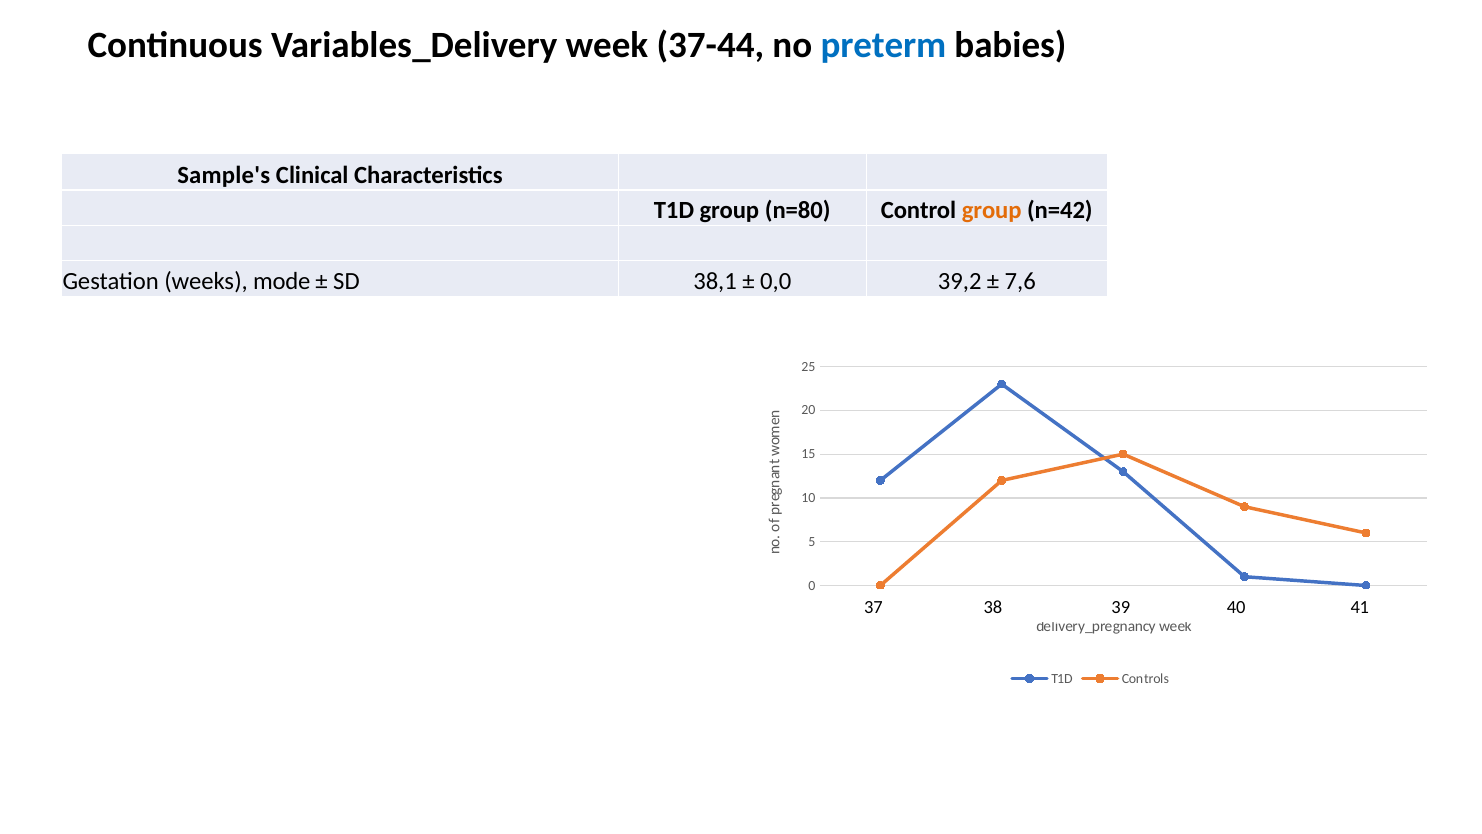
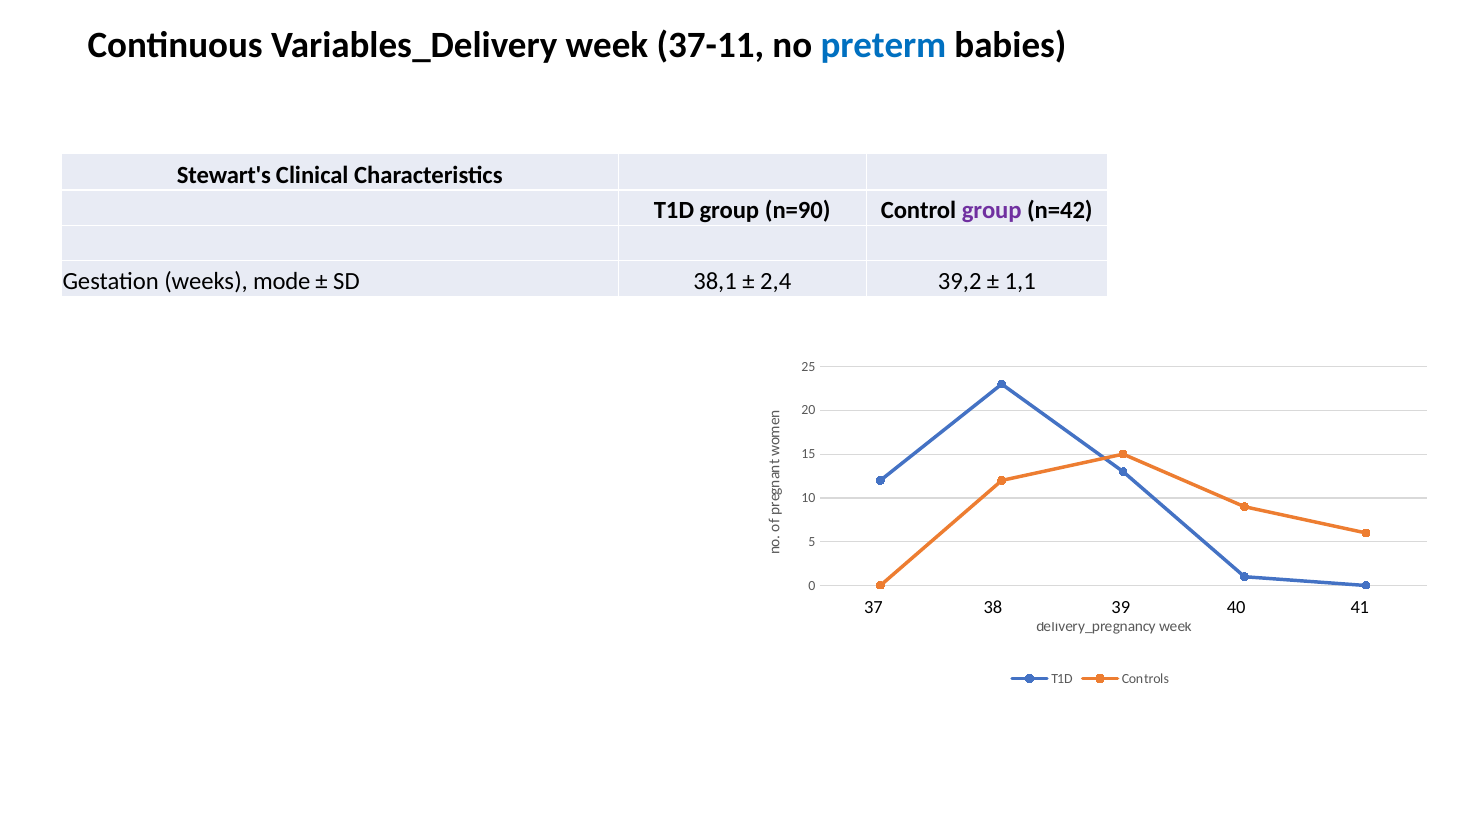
37-44: 37-44 -> 37-11
Sample's: Sample's -> Stewart's
n=80: n=80 -> n=90
group at (992, 210) colour: orange -> purple
0,0: 0,0 -> 2,4
7,6: 7,6 -> 1,1
